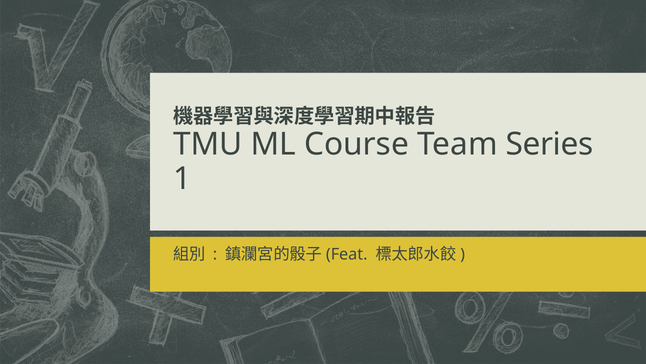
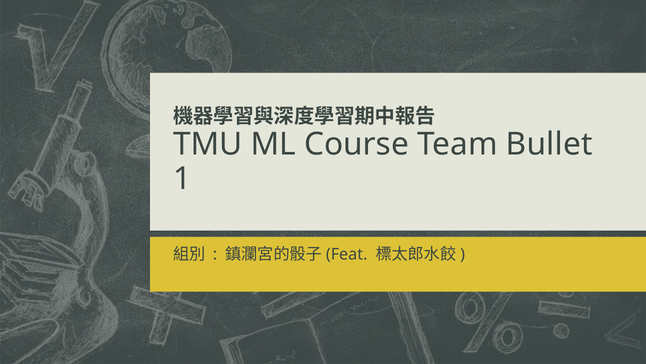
Series: Series -> Bullet
